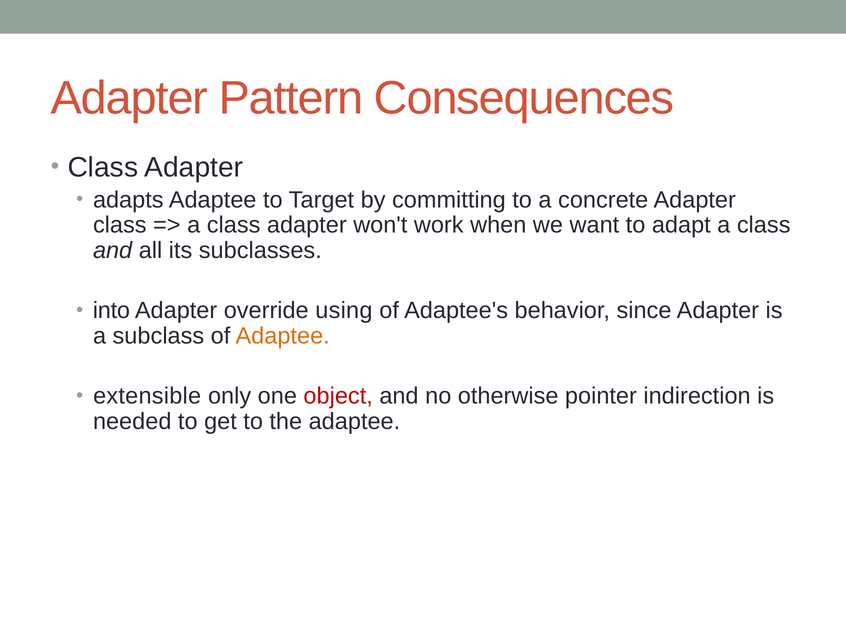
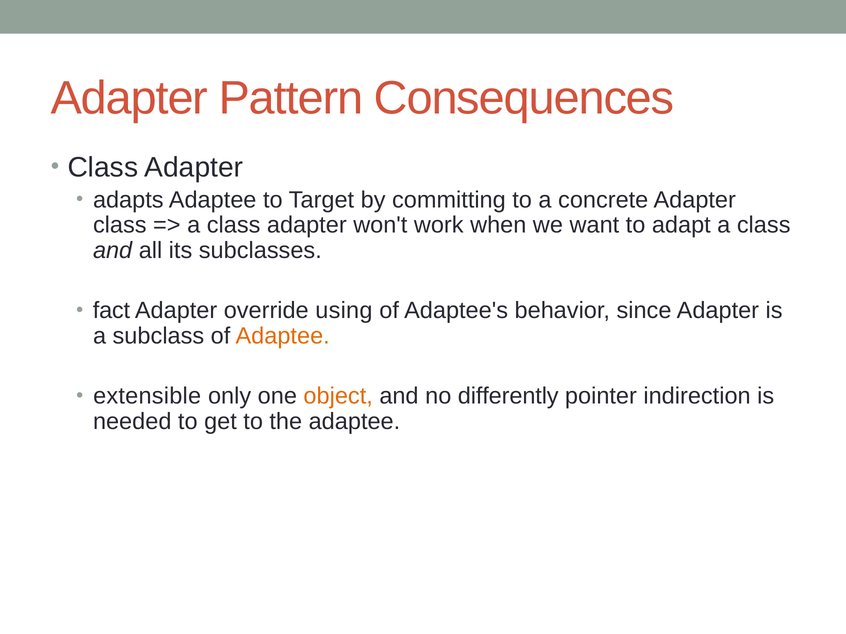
into: into -> fact
object colour: red -> orange
otherwise: otherwise -> differently
